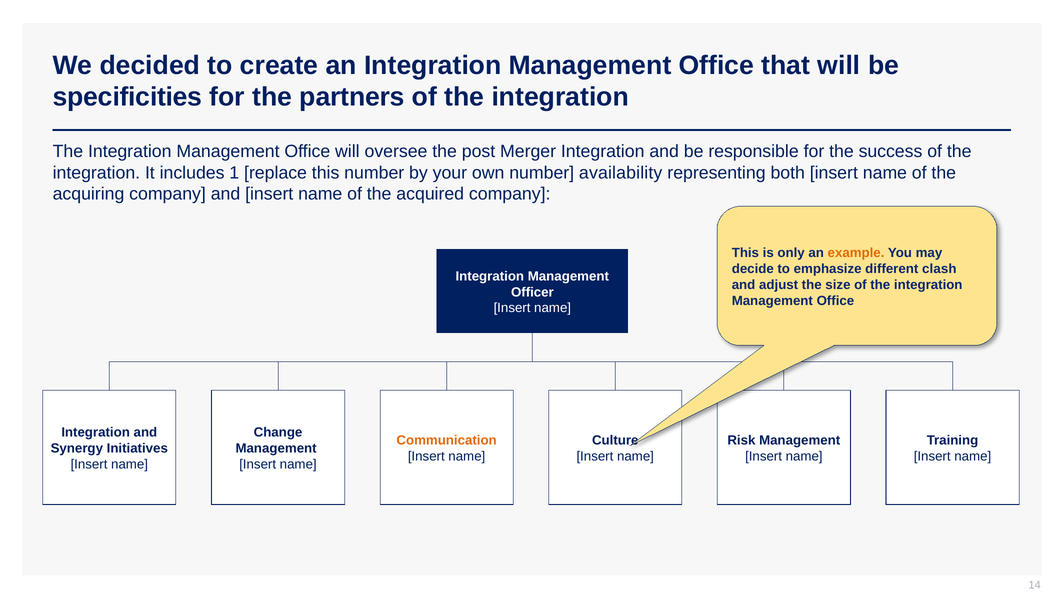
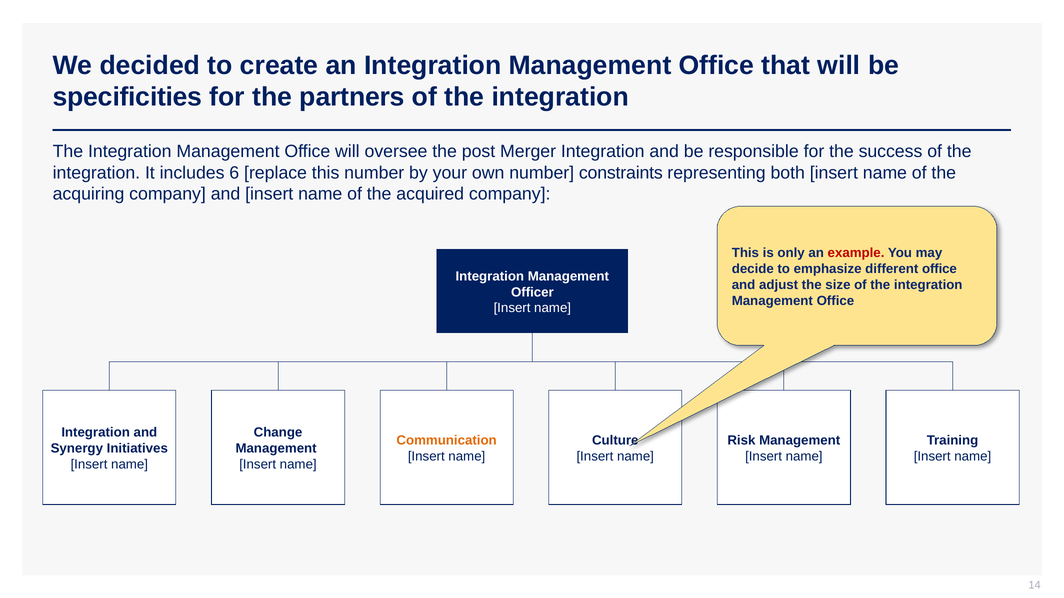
1: 1 -> 6
availability: availability -> constraints
example colour: orange -> red
different clash: clash -> office
